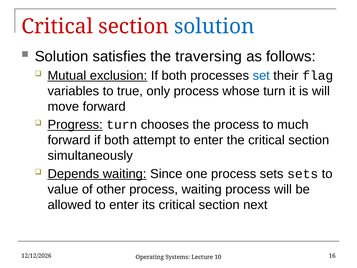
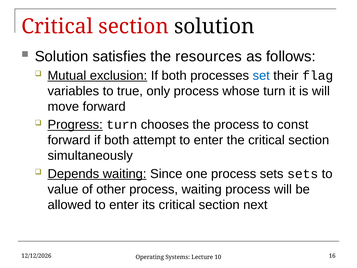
solution at (214, 27) colour: blue -> black
traversing: traversing -> resources
much: much -> const
